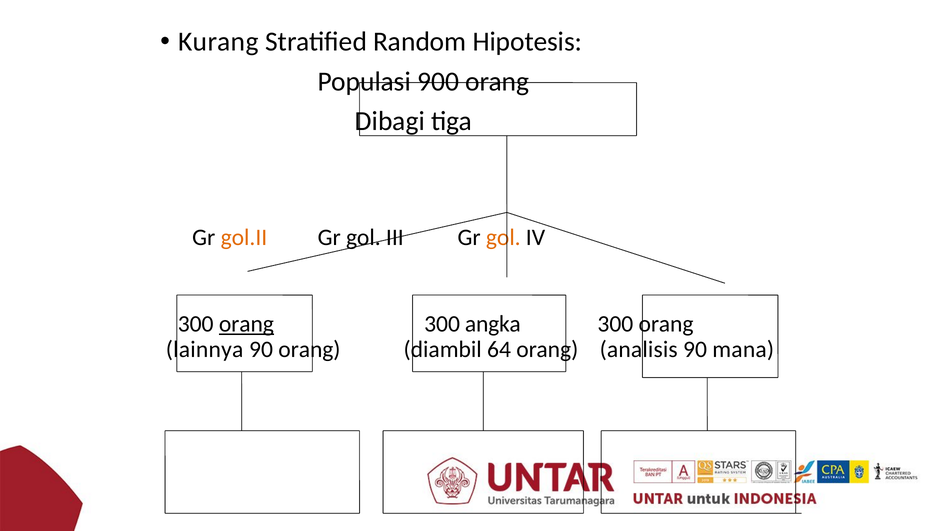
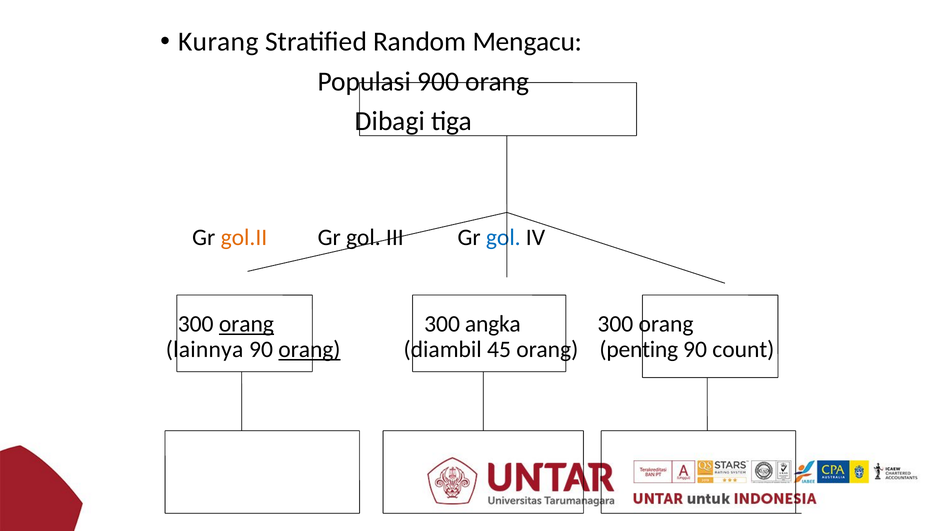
Hipotesis: Hipotesis -> Mengacu
gol at (503, 237) colour: orange -> blue
orang at (309, 349) underline: none -> present
64: 64 -> 45
analisis: analisis -> penting
mana: mana -> count
